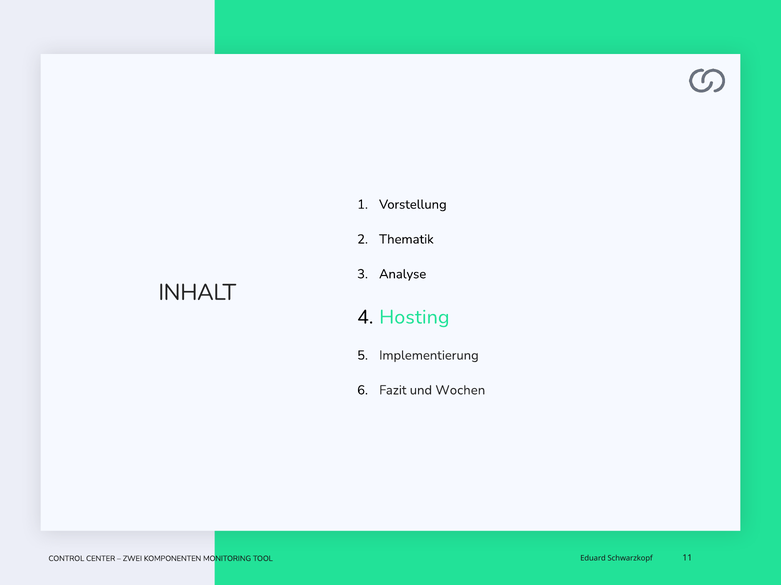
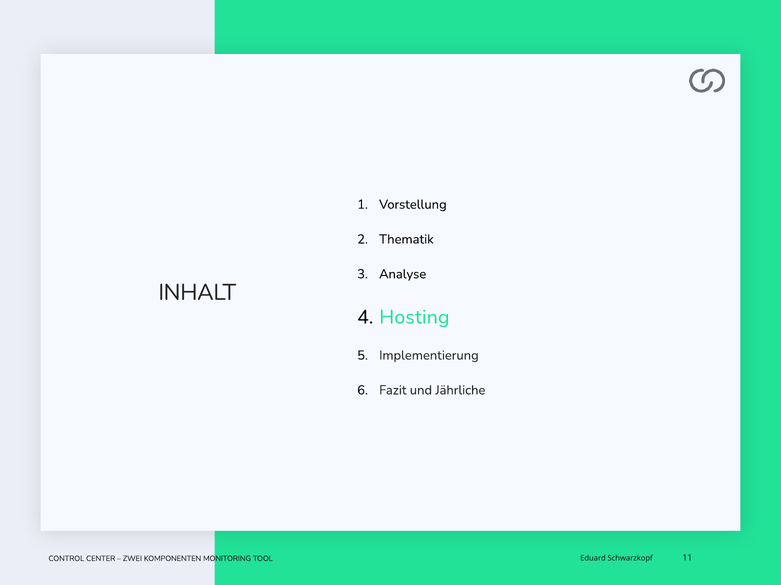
Wochen: Wochen -> Jährliche
